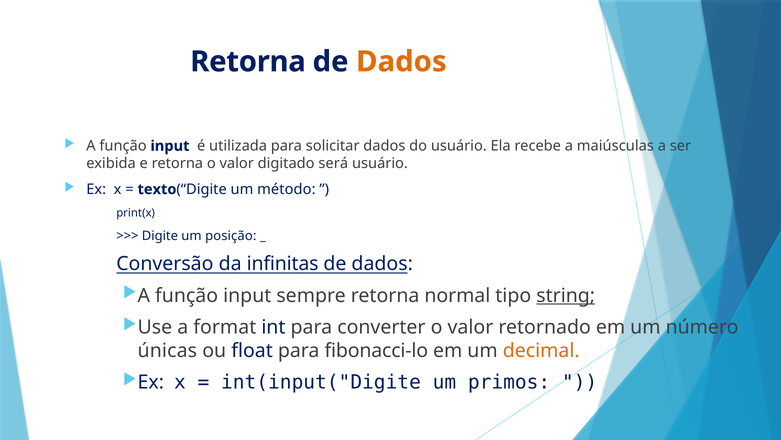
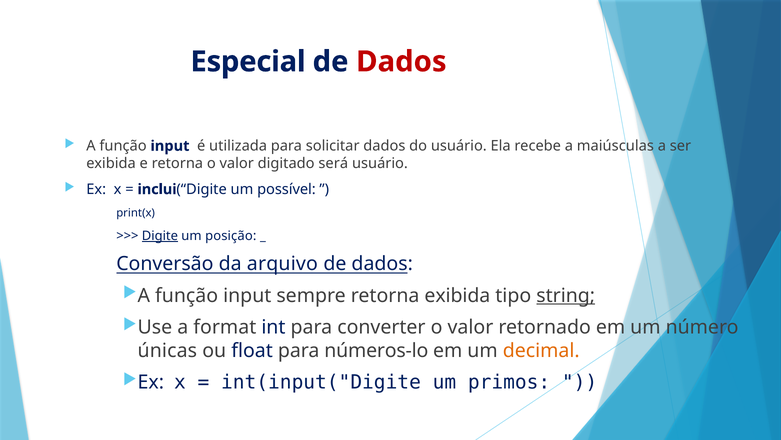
Retorna at (248, 62): Retorna -> Especial
Dados at (401, 62) colour: orange -> red
texto: texto -> inclui
método: método -> possível
Digite at (160, 235) underline: none -> present
infinitas: infinitas -> arquivo
retorna normal: normal -> exibida
fibonacci-lo: fibonacci-lo -> números-lo
